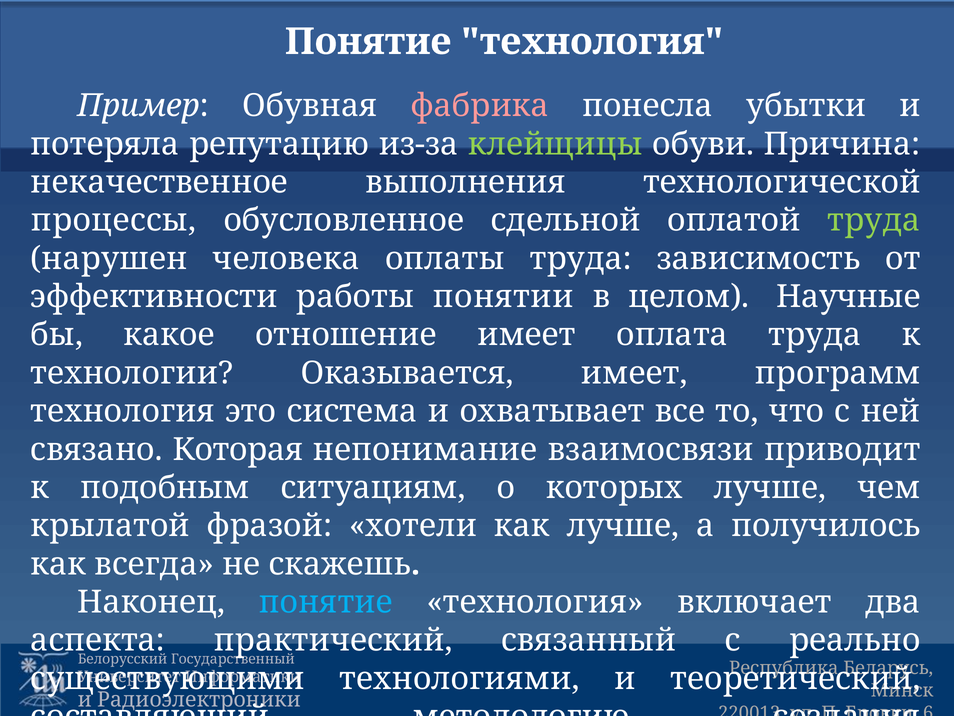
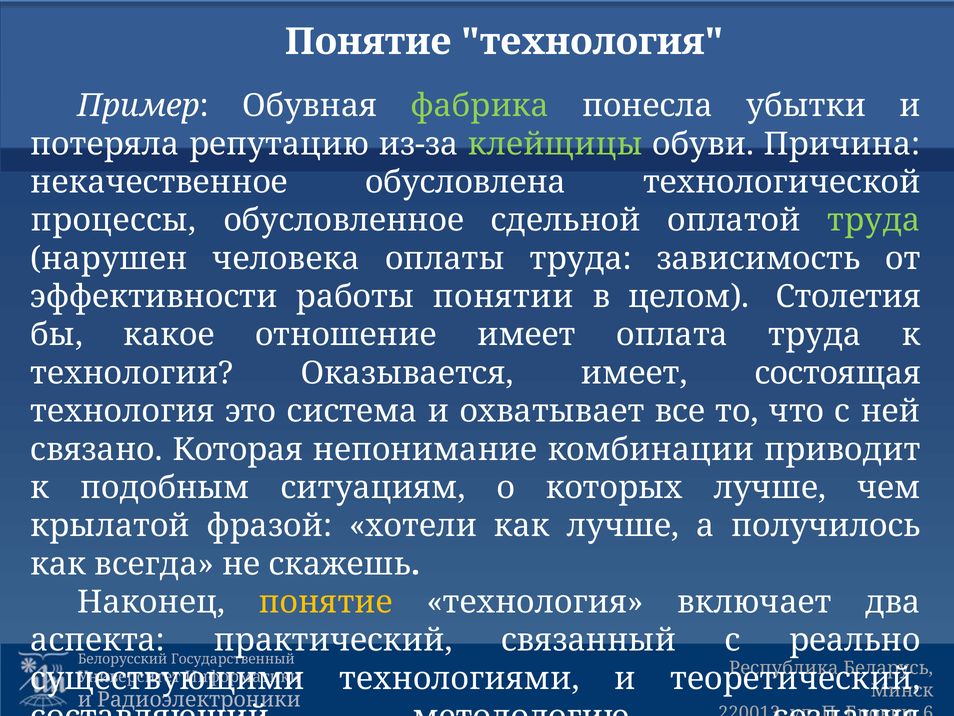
фабрика colour: pink -> light green
выполнения: выполнения -> обусловлена
Научные: Научные -> Столетия
программ: программ -> состоящая
взаимосвязи: взаимосвязи -> комбинации
понятие at (326, 602) colour: light blue -> yellow
